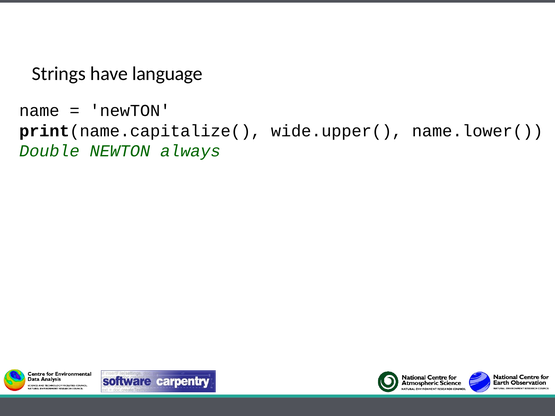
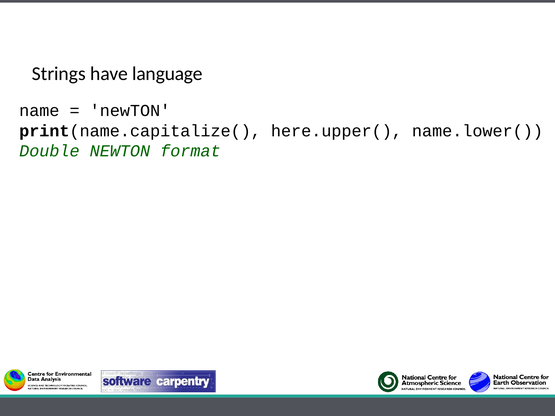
wide.upper(: wide.upper( -> here.upper(
always: always -> format
